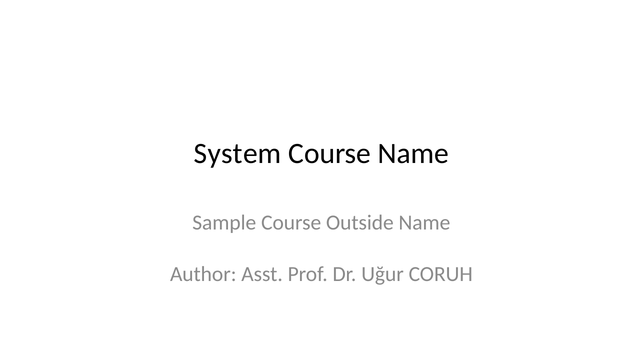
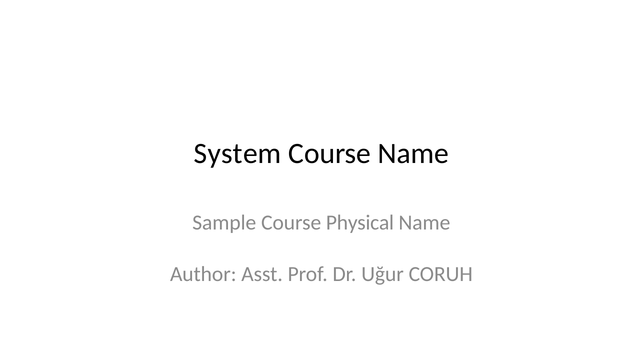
Outside: Outside -> Physical
